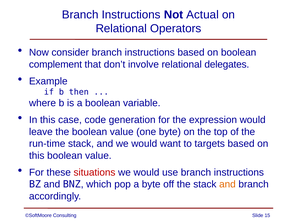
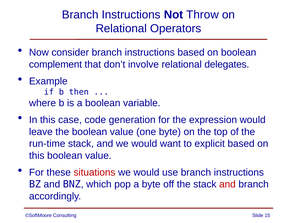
Actual: Actual -> Throw
targets: targets -> explicit
and at (227, 184) colour: orange -> red
